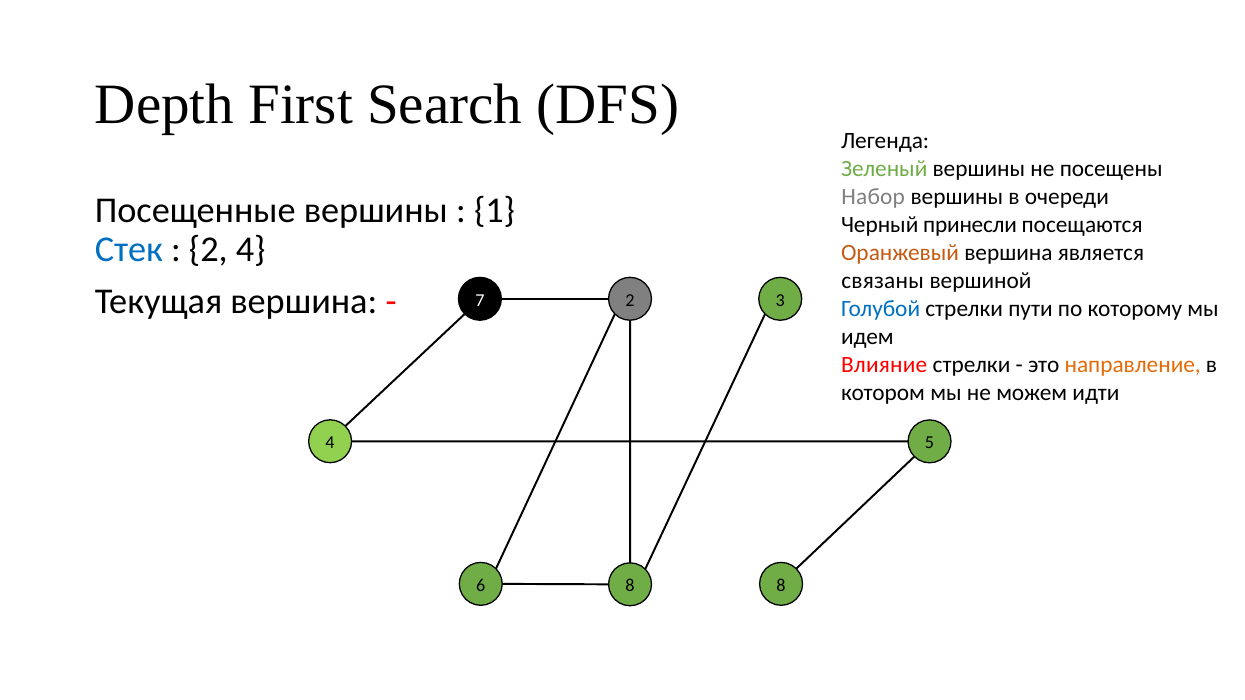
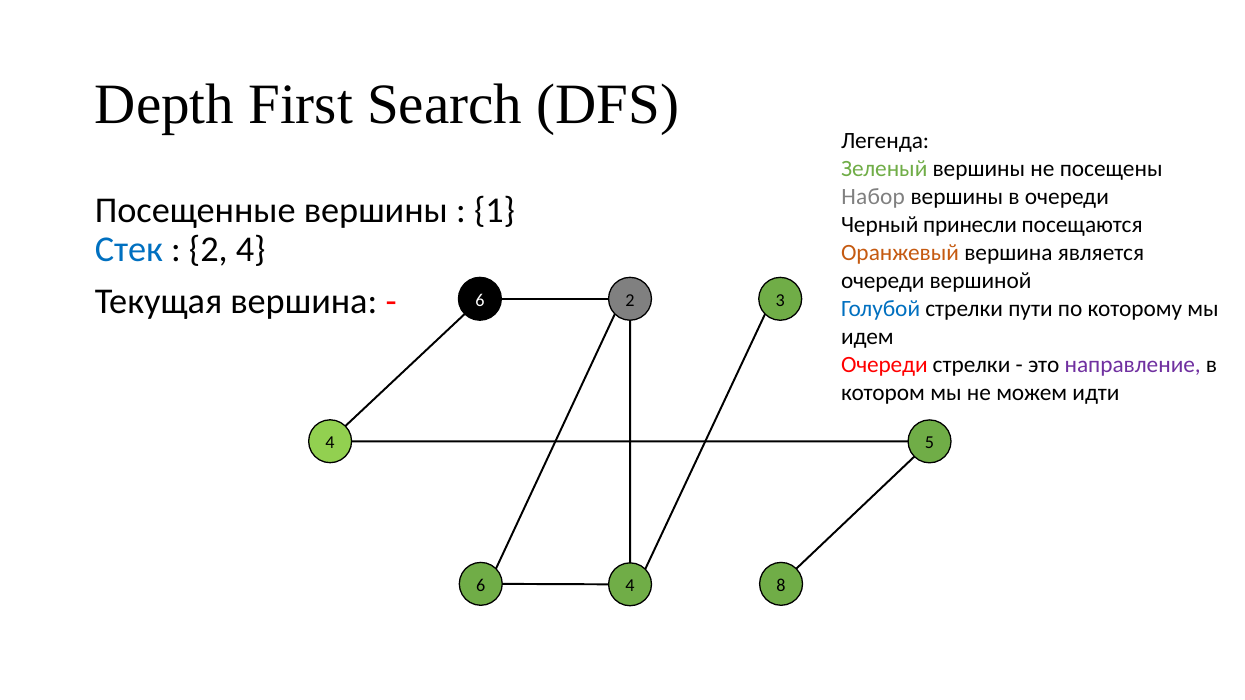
связаны at (883, 281): связаны -> очереди
7 at (480, 300): 7 -> 6
Влияние at (884, 365): Влияние -> Очереди
направление colour: orange -> purple
6 8: 8 -> 4
